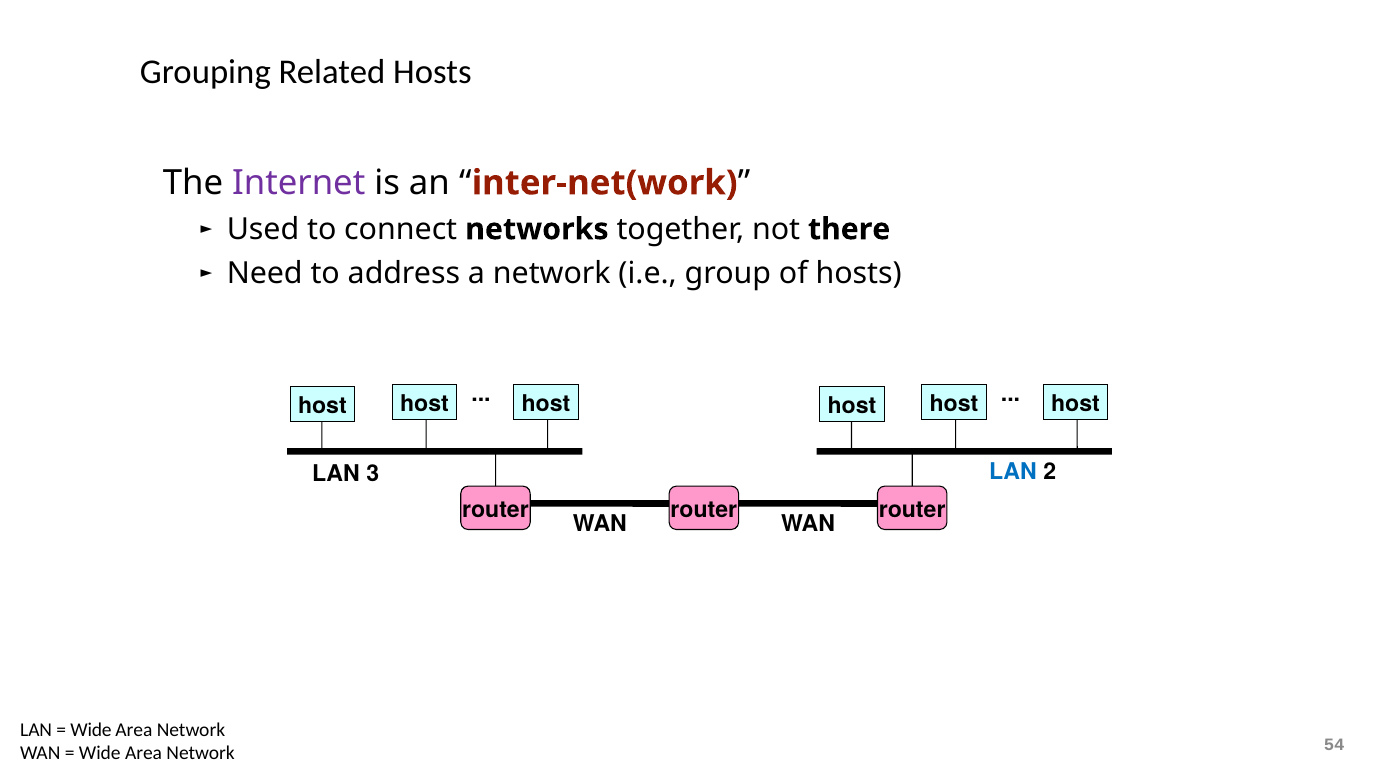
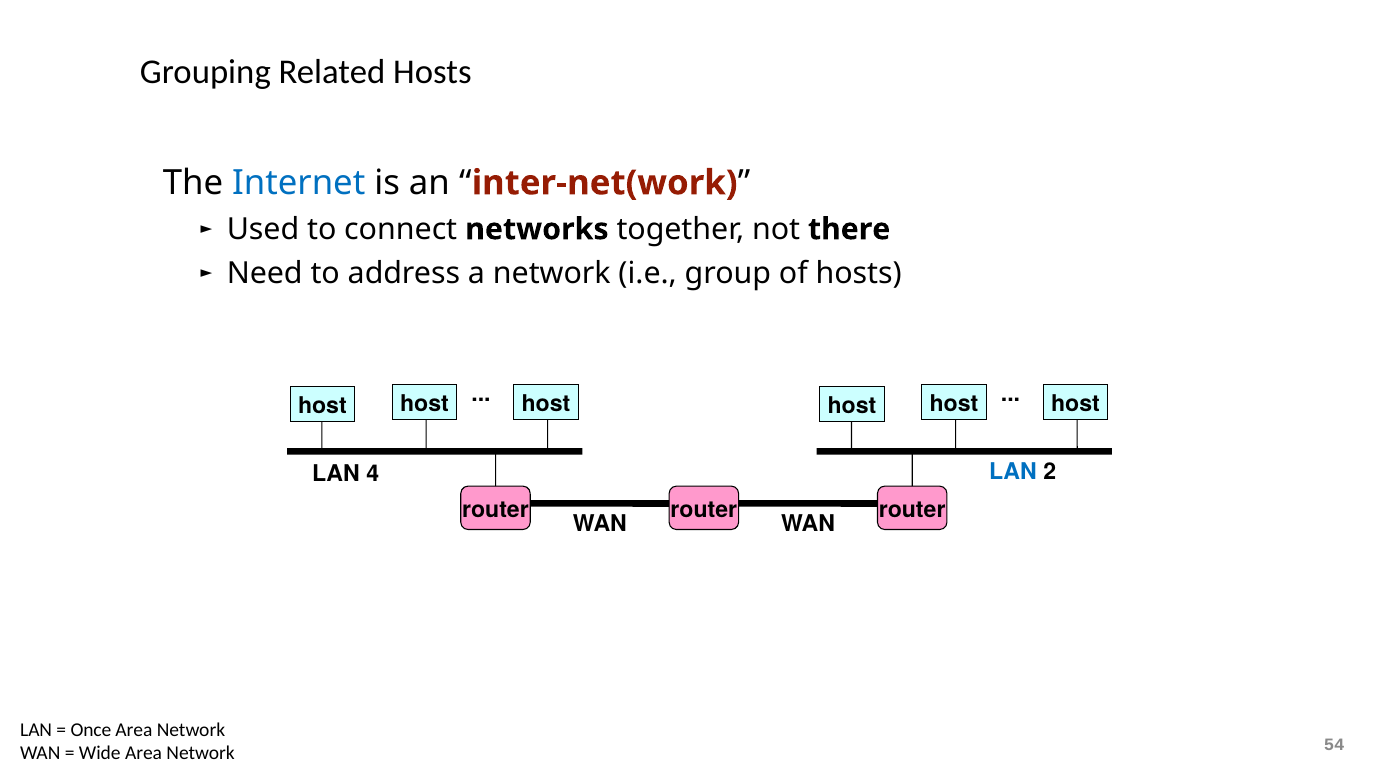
Internet colour: purple -> blue
3: 3 -> 4
Wide at (91, 730): Wide -> Once
